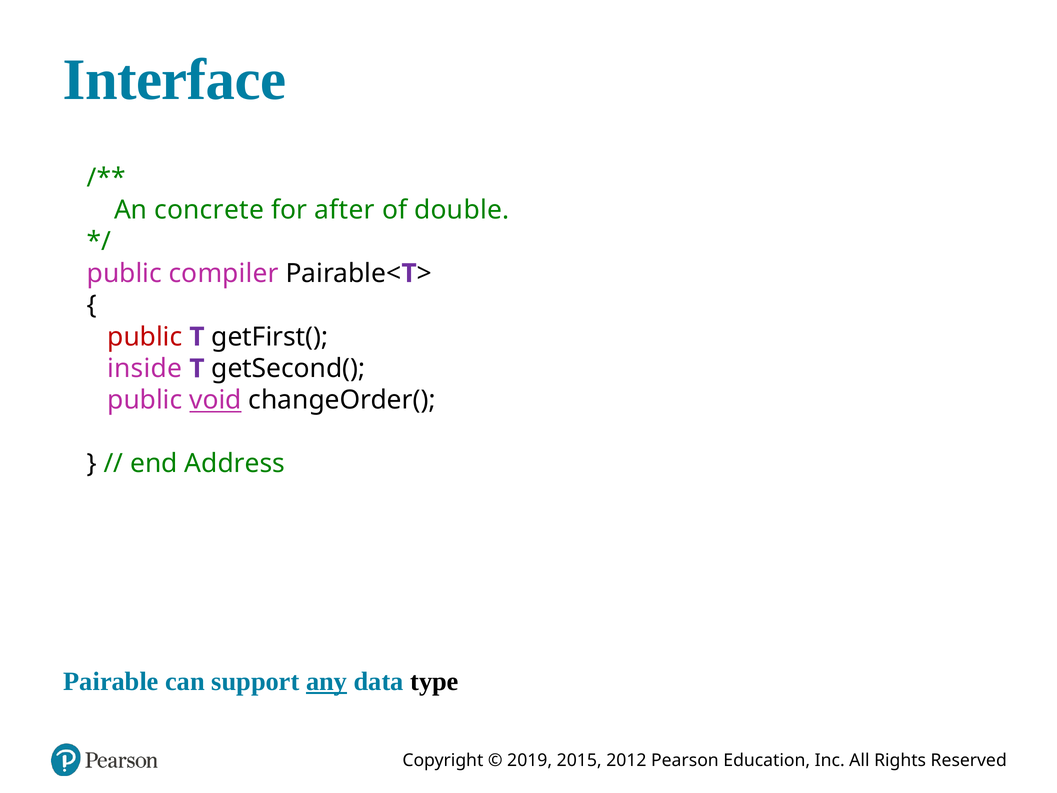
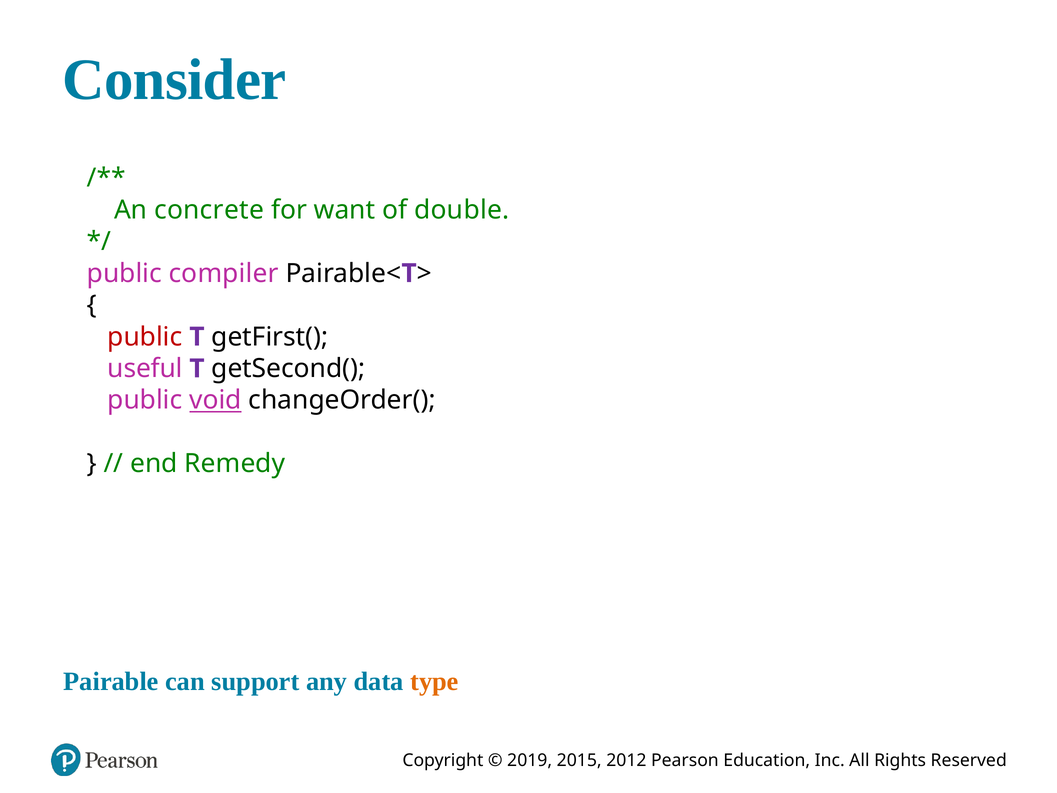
Interface: Interface -> Consider
after: after -> want
inside: inside -> useful
Address: Address -> Remedy
any underline: present -> none
type colour: black -> orange
